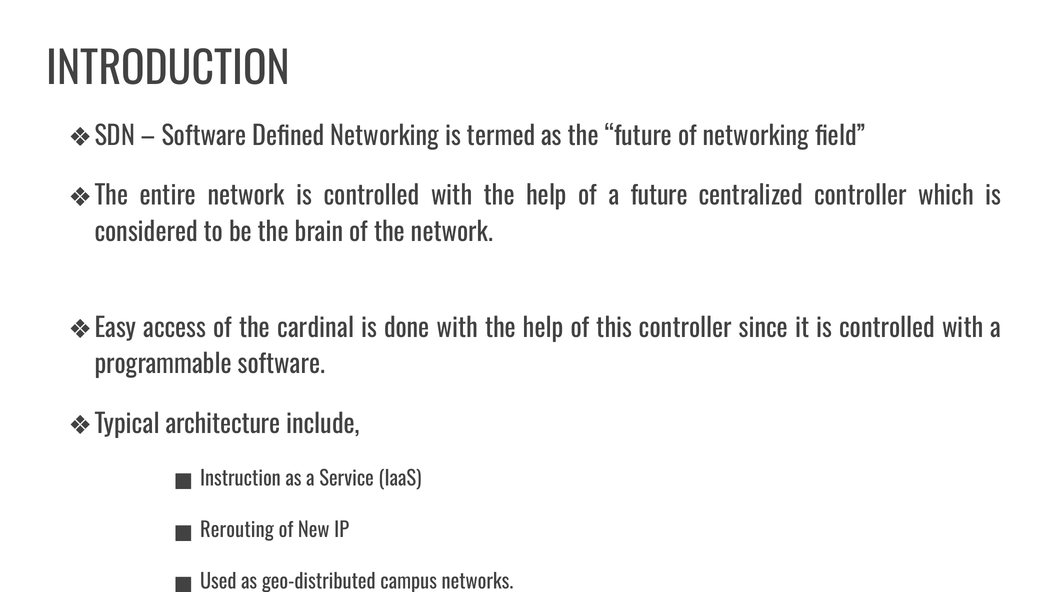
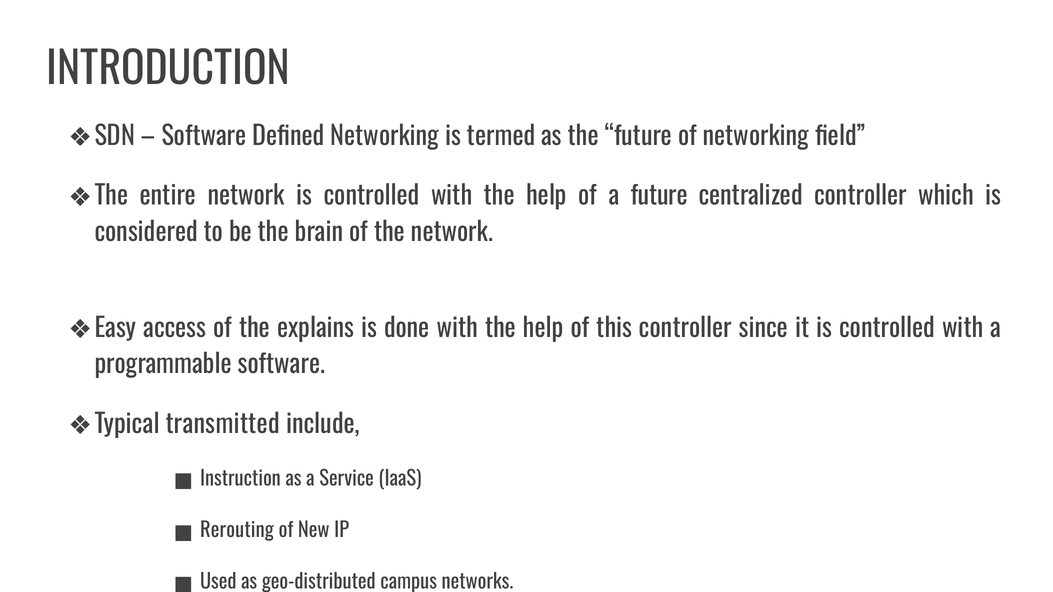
cardinal: cardinal -> explains
architecture: architecture -> transmitted
